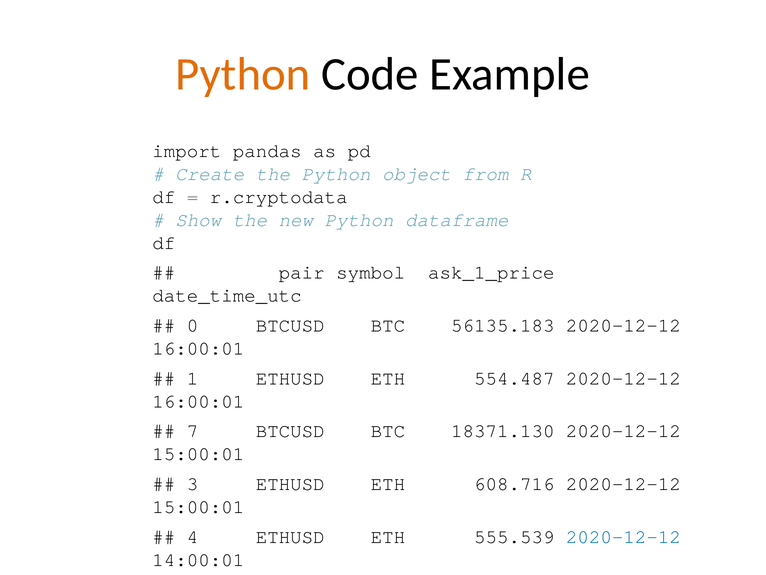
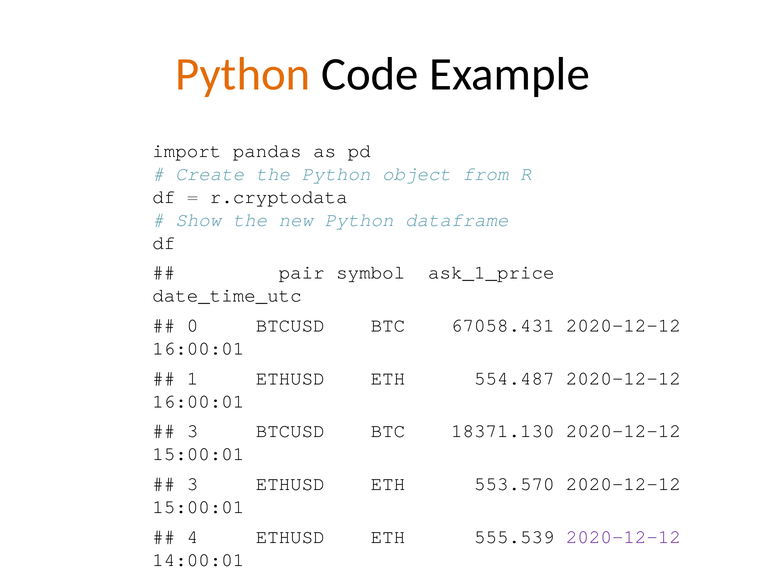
56135.183: 56135.183 -> 67058.431
7 at (193, 431): 7 -> 3
608.716: 608.716 -> 553.570
2020-12-12 at (623, 536) colour: blue -> purple
